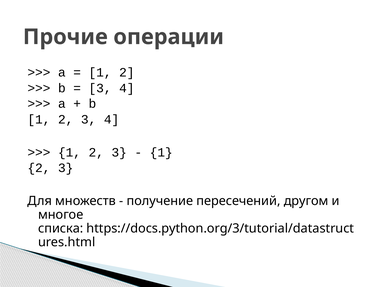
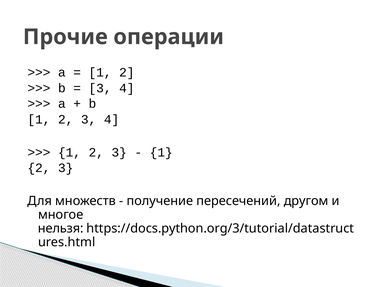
списка: списка -> нельзя
